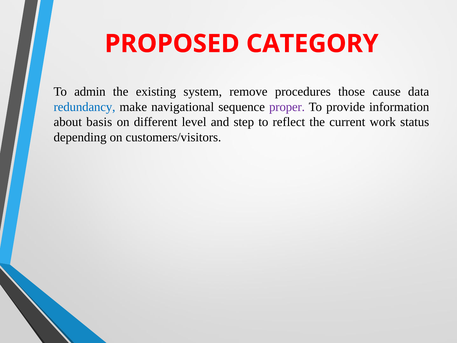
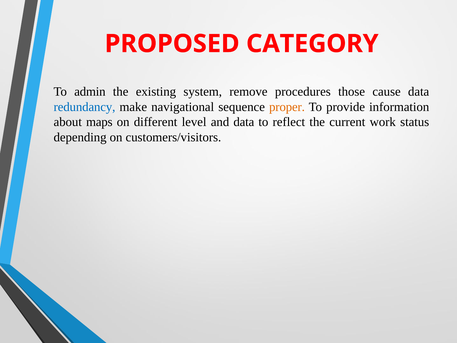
proper colour: purple -> orange
basis: basis -> maps
and step: step -> data
